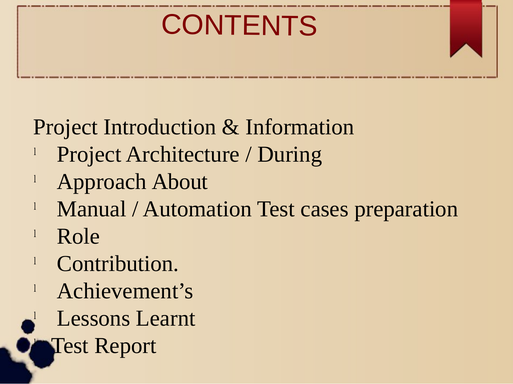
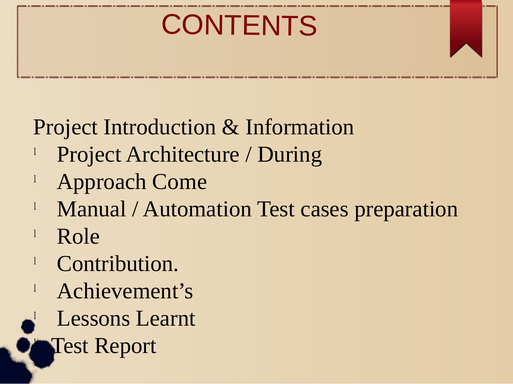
About: About -> Come
